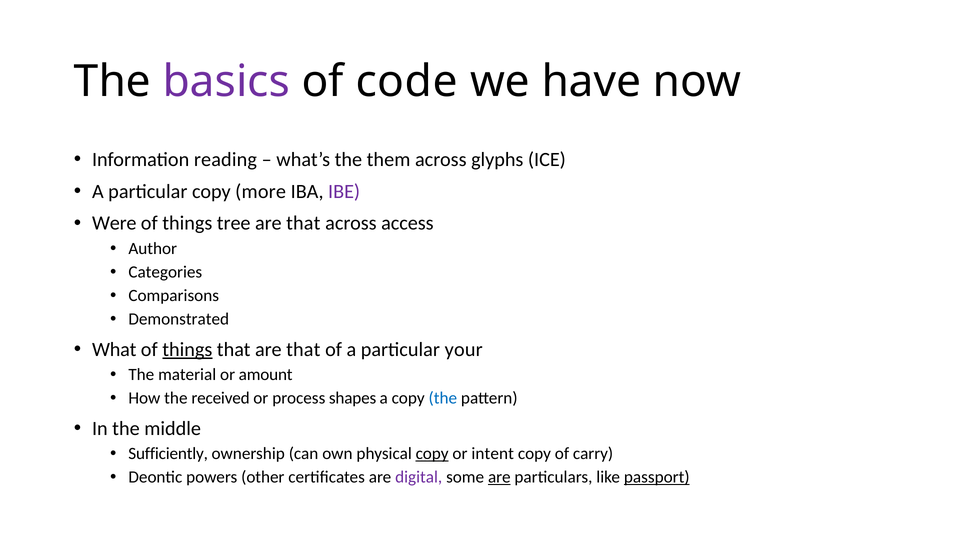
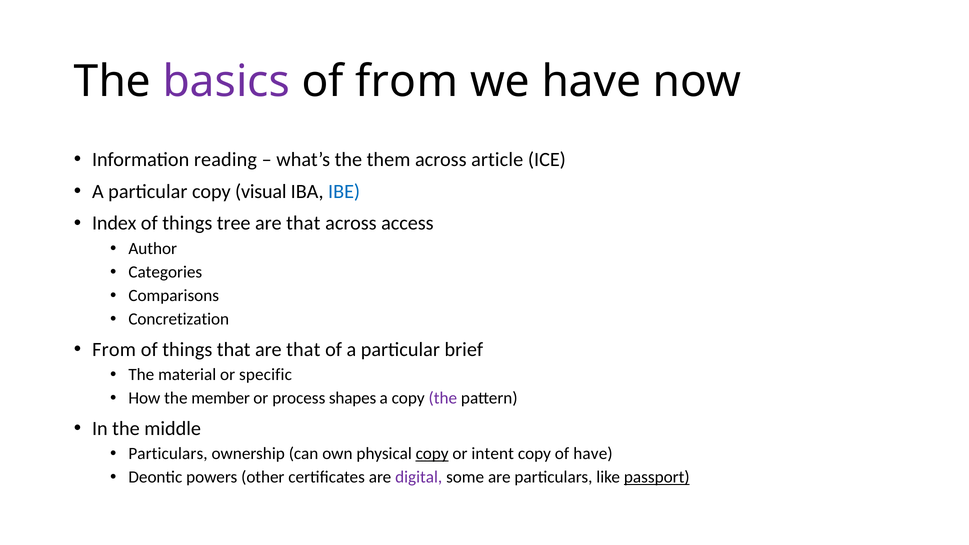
of code: code -> from
glyphs: glyphs -> article
more: more -> visual
IBE colour: purple -> blue
Were: Were -> Index
Demonstrated: Demonstrated -> Concretization
What at (114, 350): What -> From
things at (187, 350) underline: present -> none
your: your -> brief
amount: amount -> specific
received: received -> member
the at (443, 398) colour: blue -> purple
Sufficiently at (168, 454): Sufficiently -> Particulars
of carry: carry -> have
are at (499, 477) underline: present -> none
